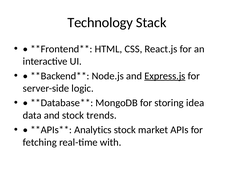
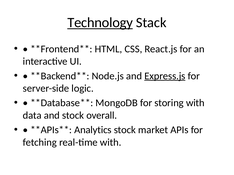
Technology underline: none -> present
storing idea: idea -> with
trends: trends -> overall
